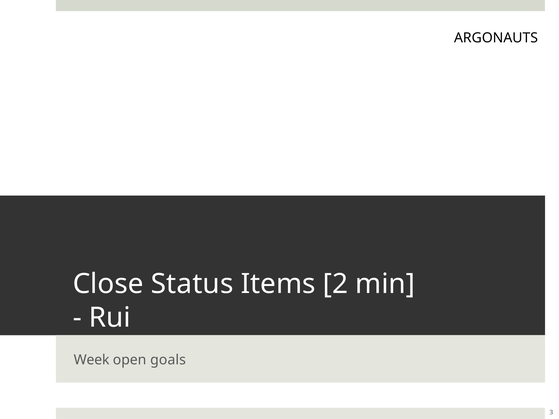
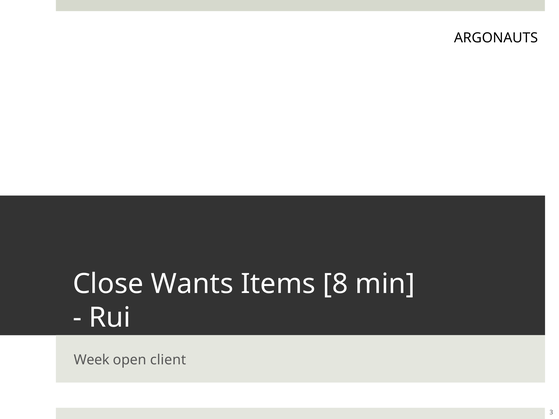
Status: Status -> Wants
2: 2 -> 8
goals: goals -> client
